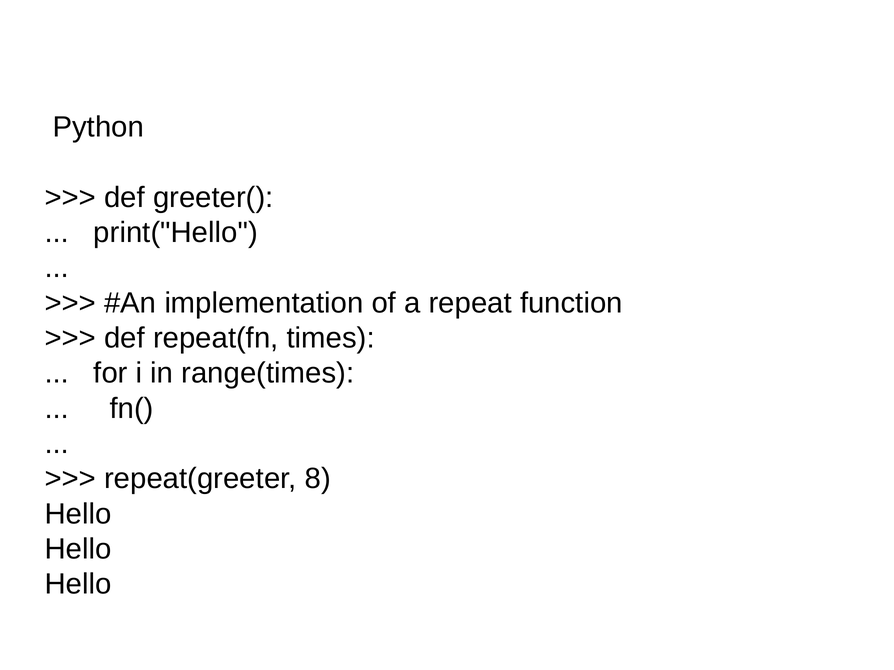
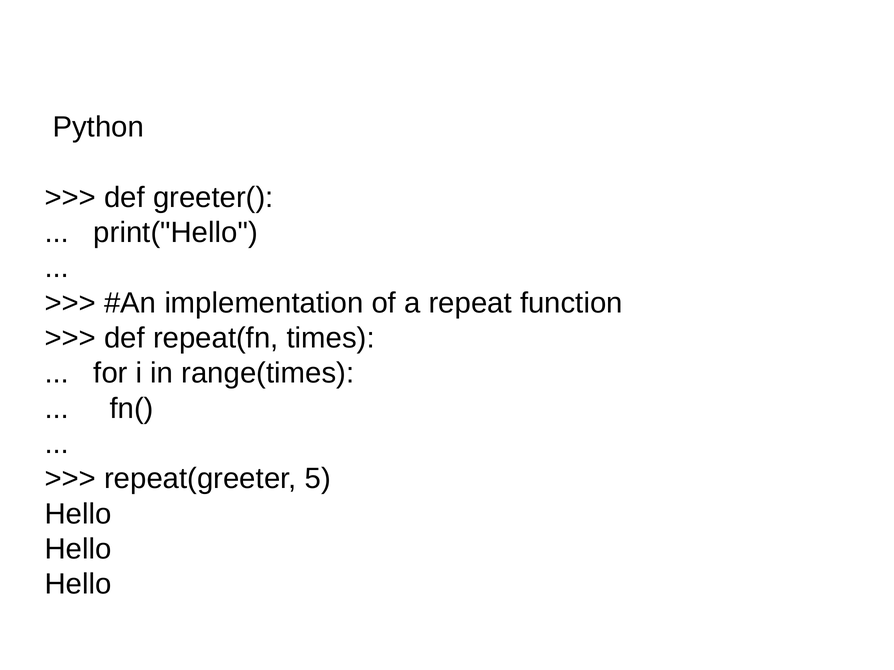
8: 8 -> 5
